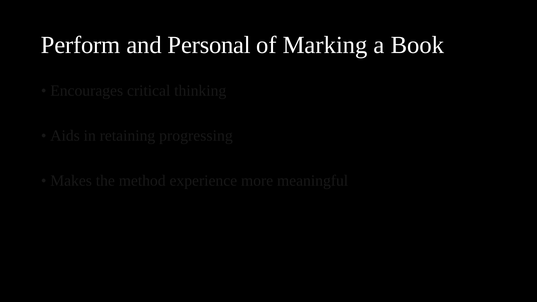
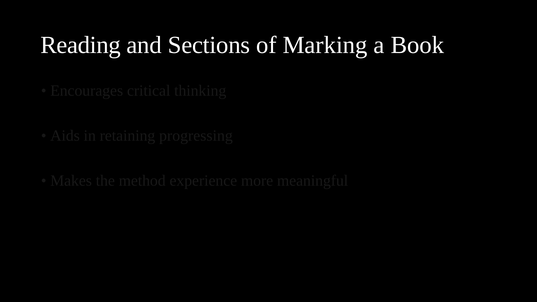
Perform: Perform -> Reading
Personal: Personal -> Sections
